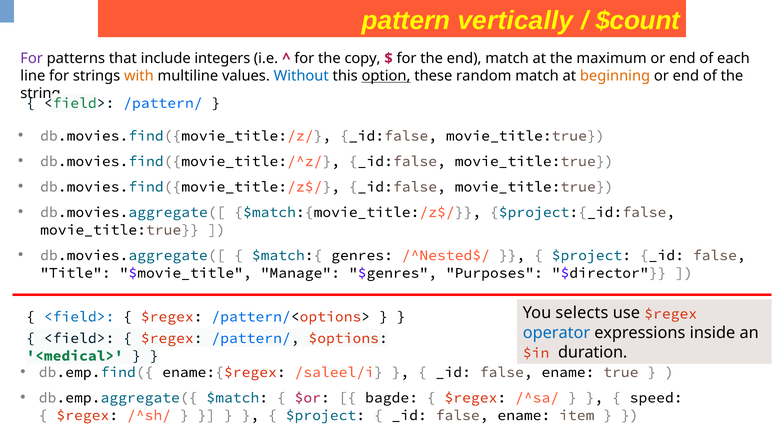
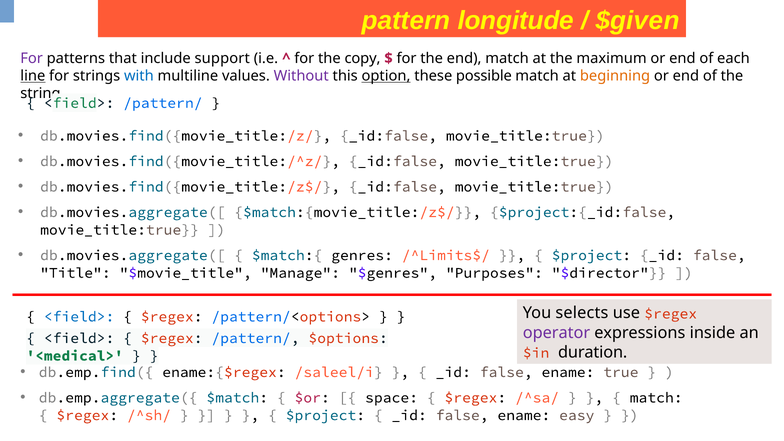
vertically: vertically -> longitude
$count: $count -> $given
integers: integers -> support
line underline: none -> present
with colour: orange -> blue
Without colour: blue -> purple
random: random -> possible
/^Nested$/: /^Nested$/ -> /^Limits$/
operator colour: blue -> purple
bagde: bagde -> space
speed at (656, 398): speed -> match
item: item -> easy
